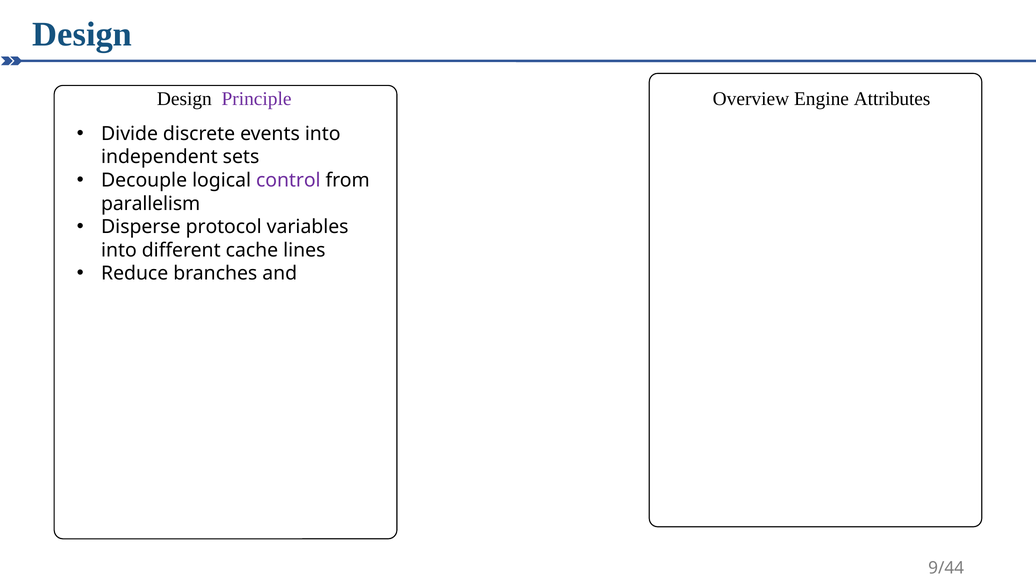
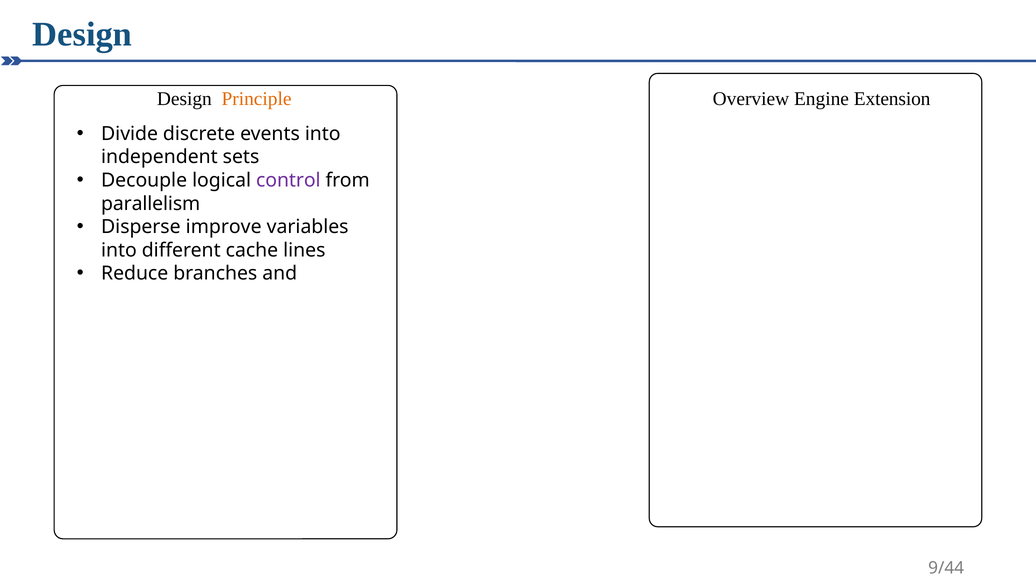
Principle colour: purple -> orange
Attributes: Attributes -> Extension
protocol: protocol -> improve
